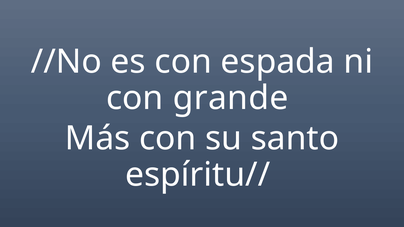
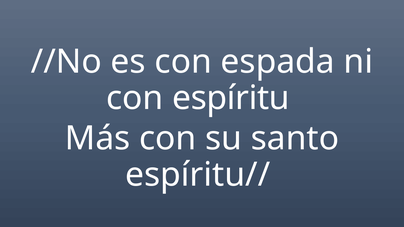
grande: grande -> espíritu
